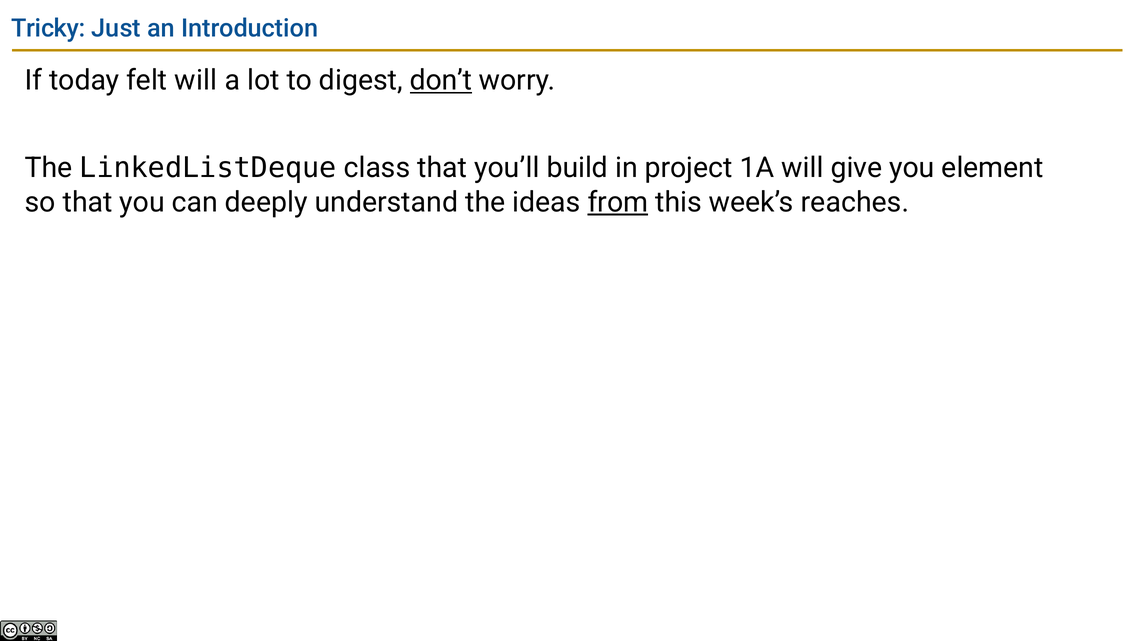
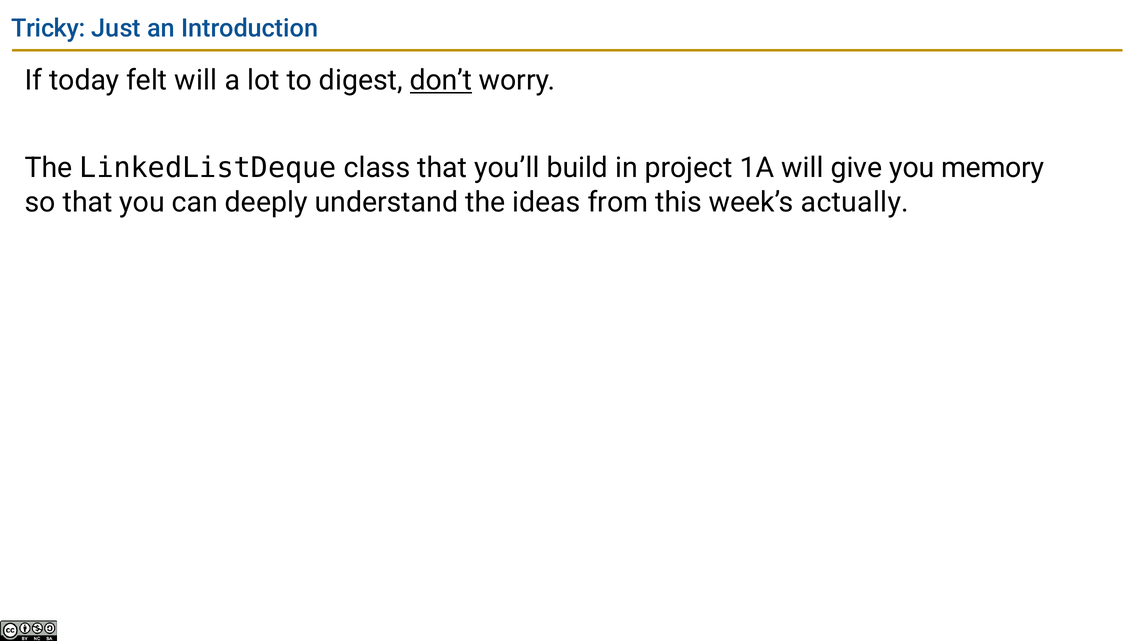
element: element -> memory
from underline: present -> none
reaches: reaches -> actually
